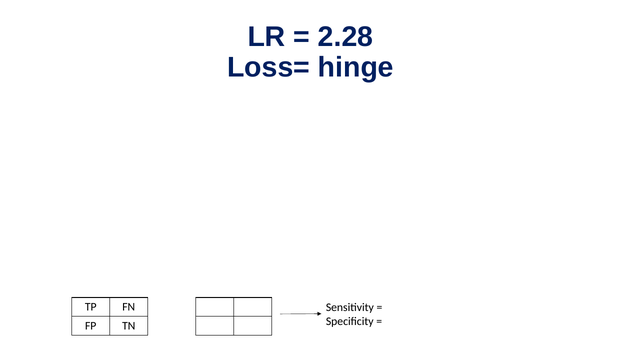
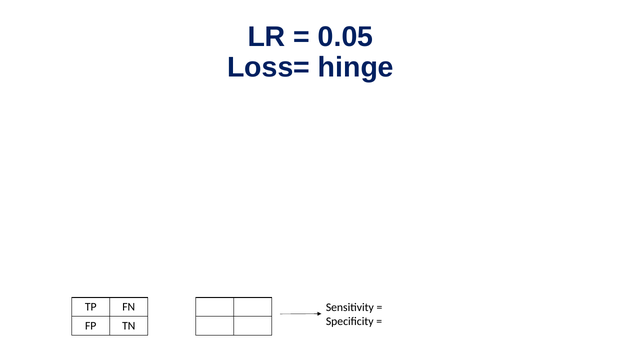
2.28: 2.28 -> 0.05
